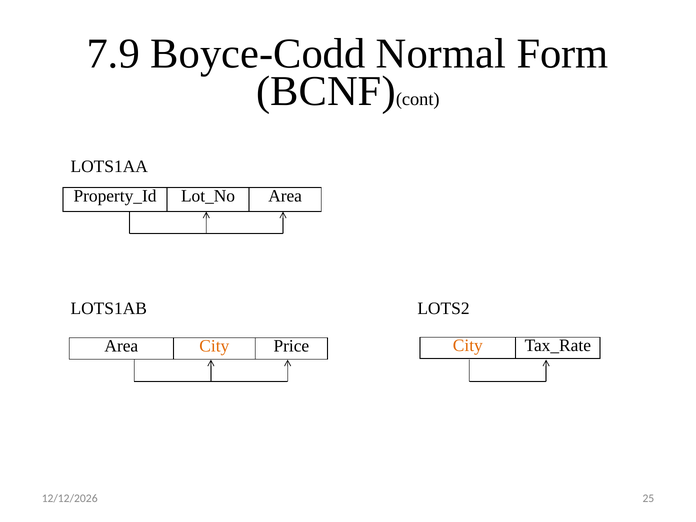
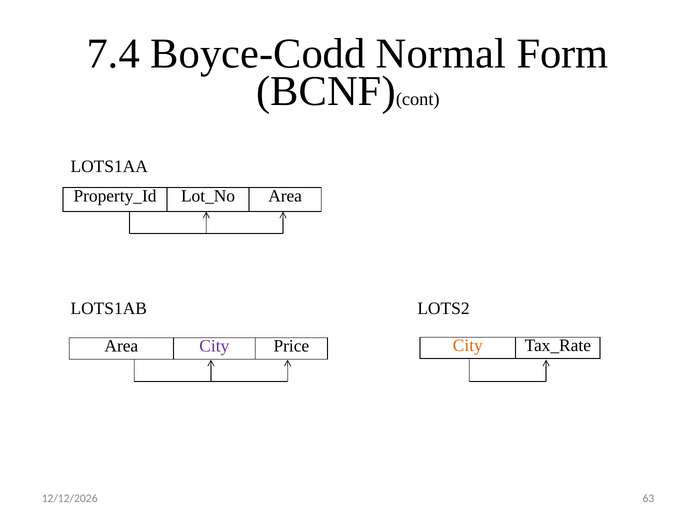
7.9: 7.9 -> 7.4
City at (214, 346) colour: orange -> purple
25: 25 -> 63
